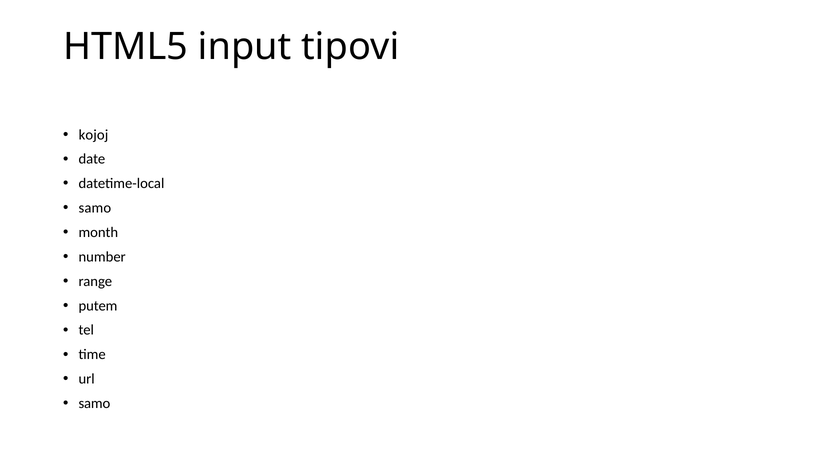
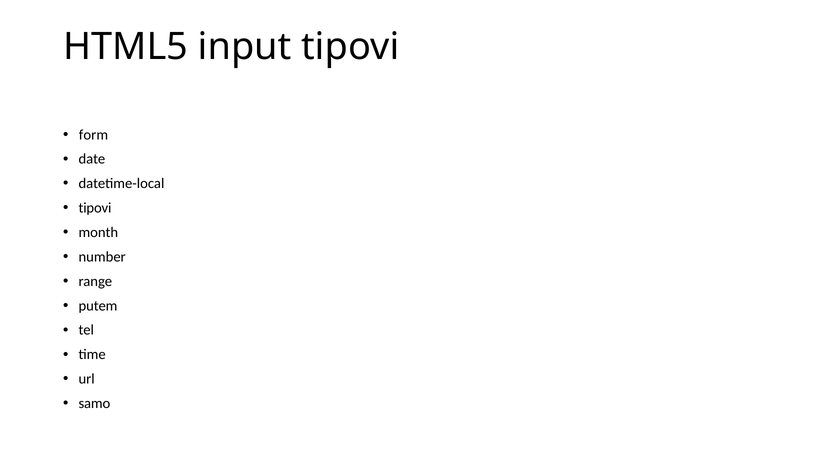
kojoj: kojoj -> form
samo at (95, 208): samo -> tipovi
